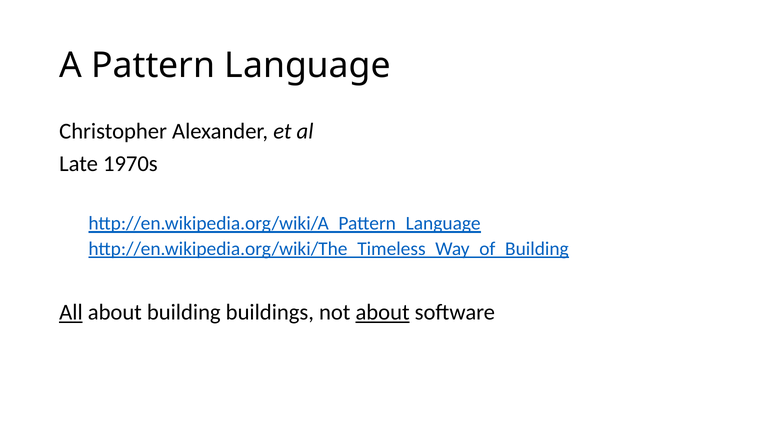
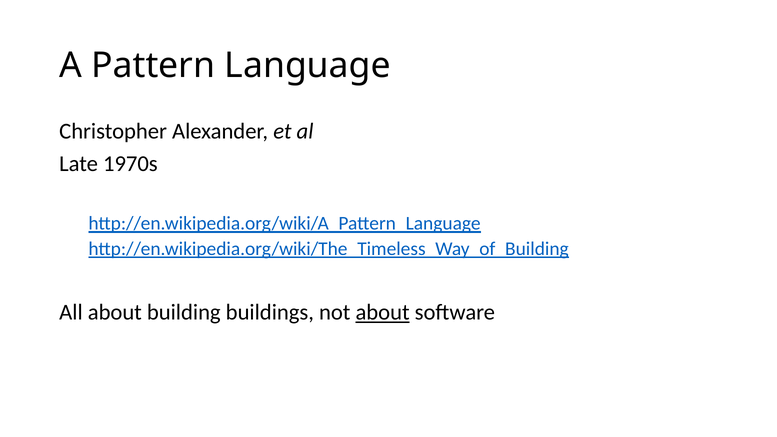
All underline: present -> none
